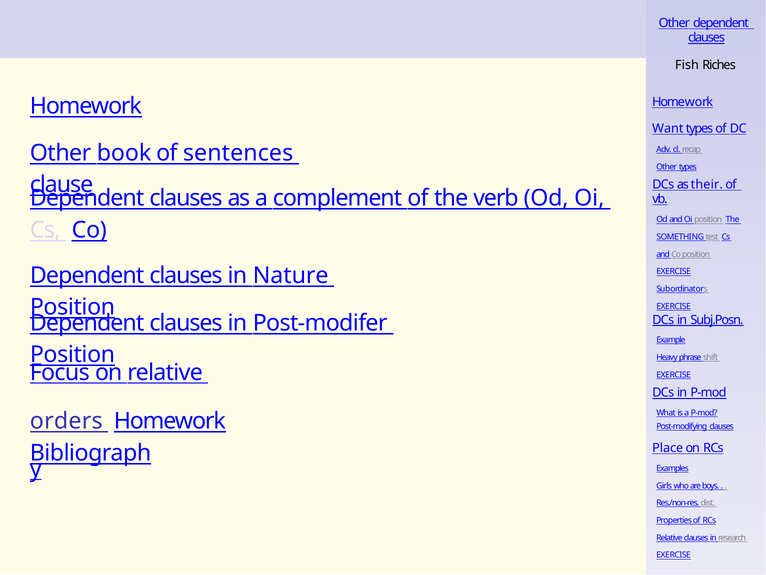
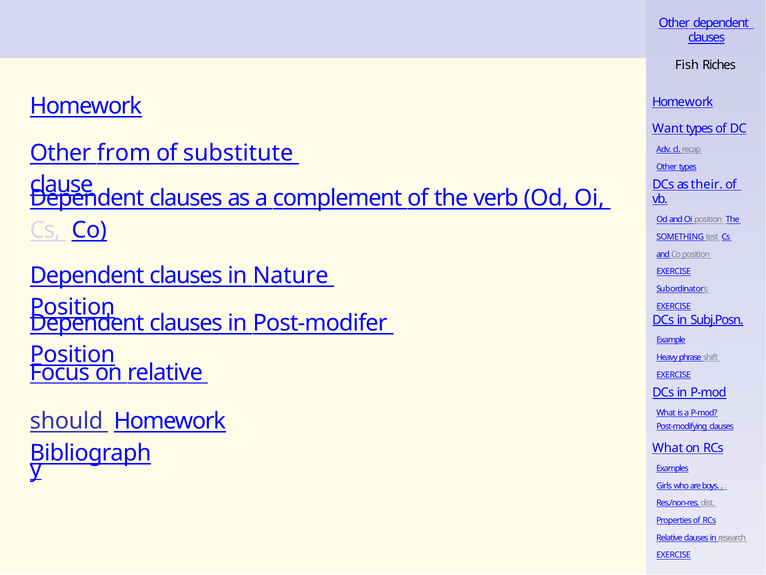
book: book -> from
sentences: sentences -> substitute
orders: orders -> should
Place at (668, 448): Place -> What
